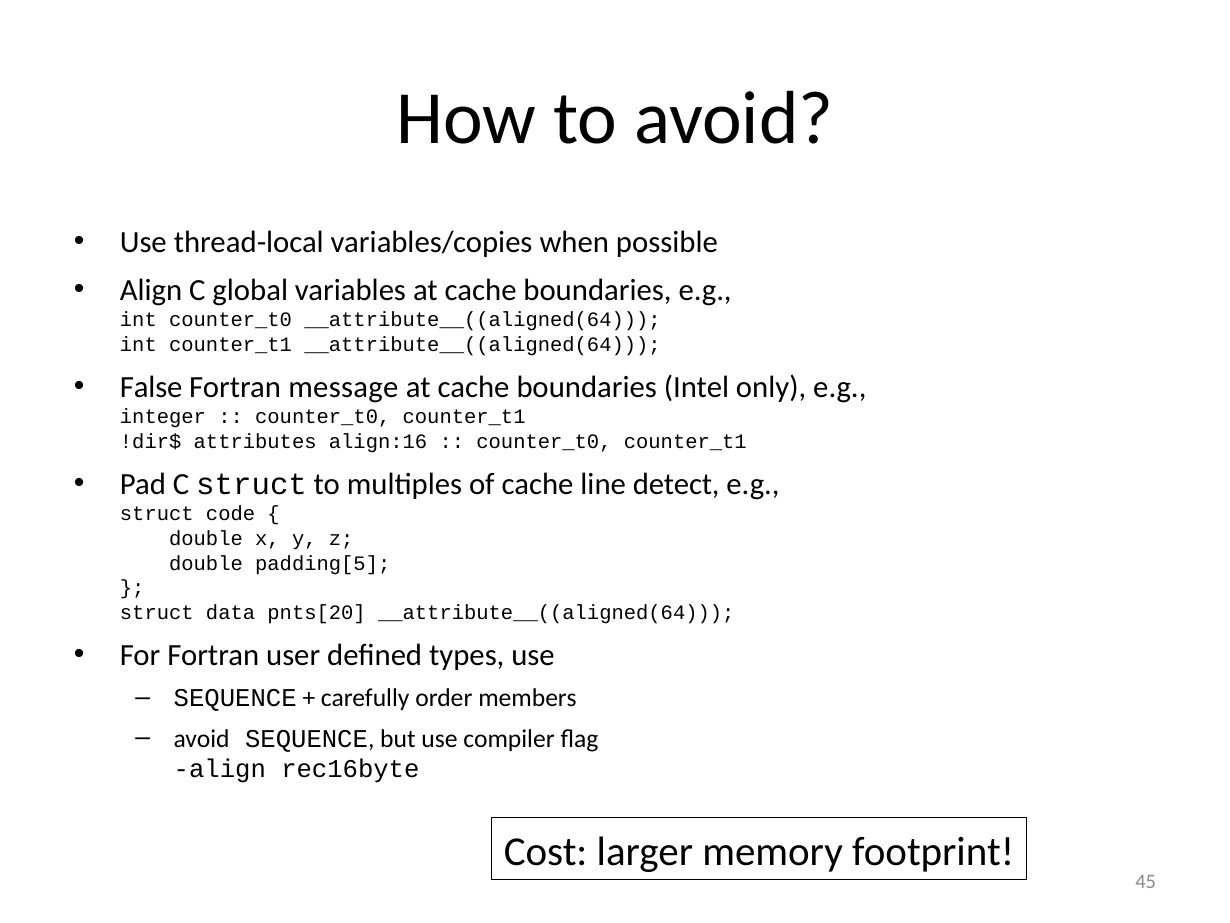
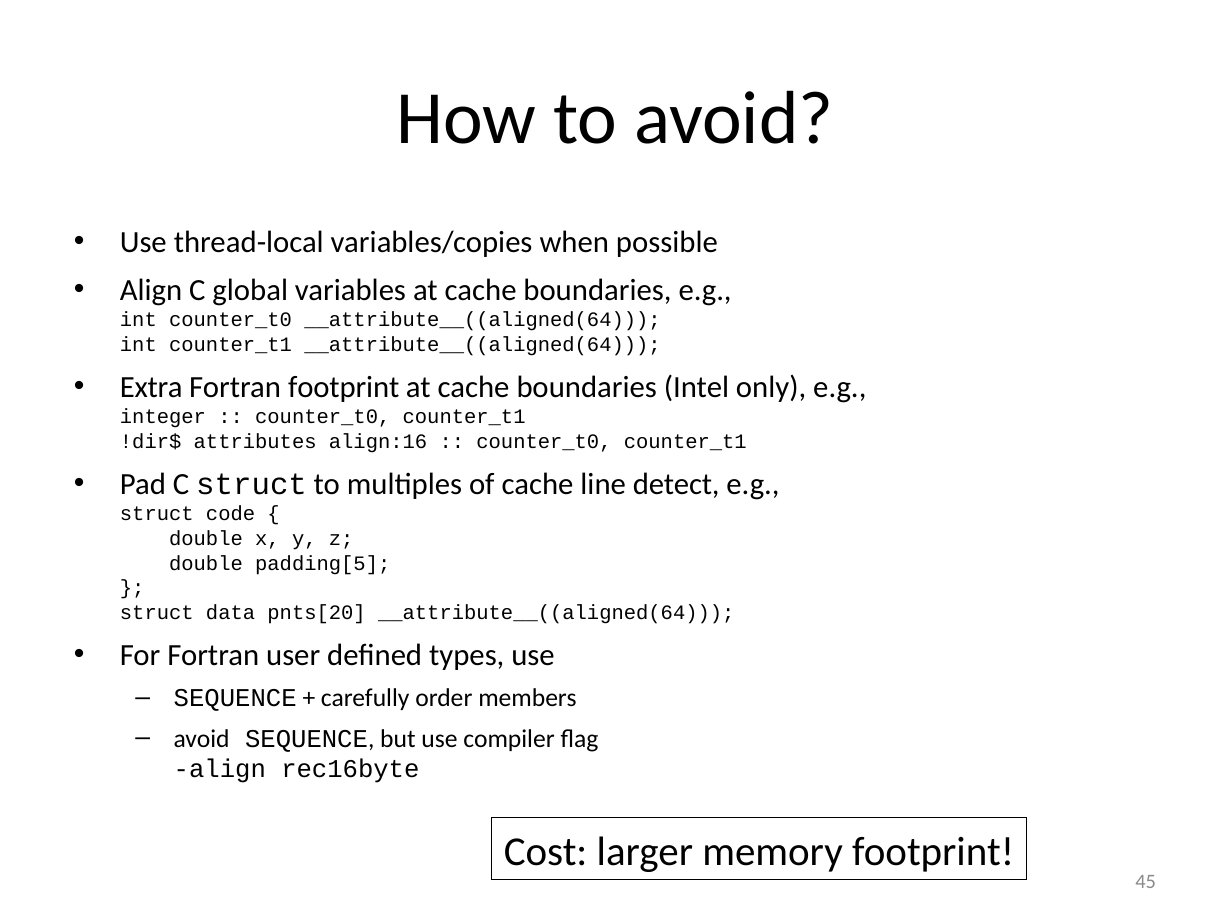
False: False -> Extra
Fortran message: message -> footprint
